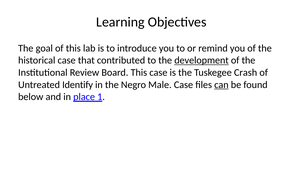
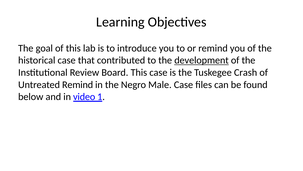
Untreated Identify: Identify -> Remind
can underline: present -> none
place: place -> video
